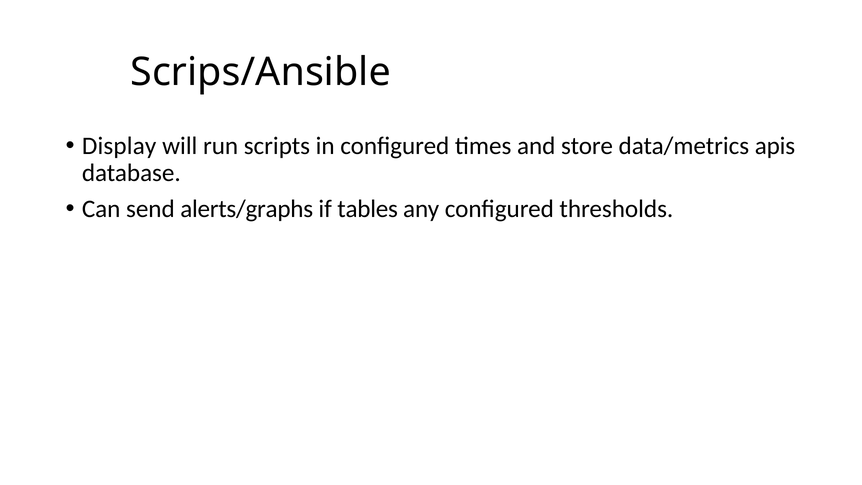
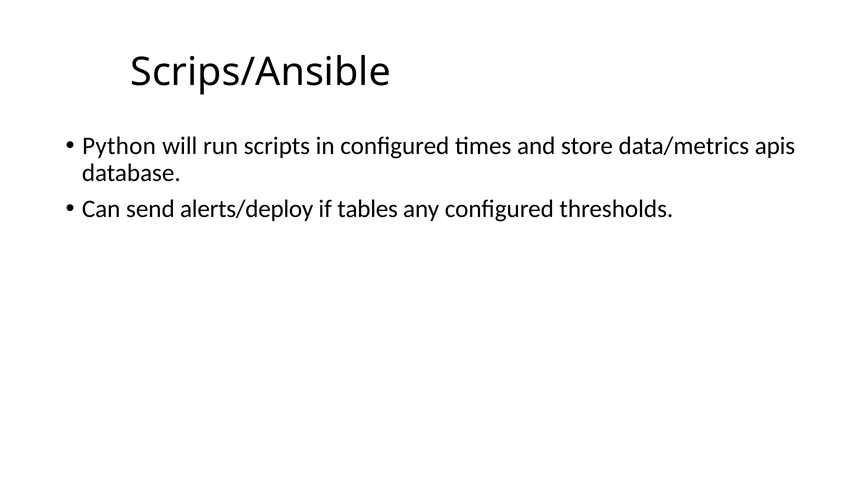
Display: Display -> Python
alerts/graphs: alerts/graphs -> alerts/deploy
